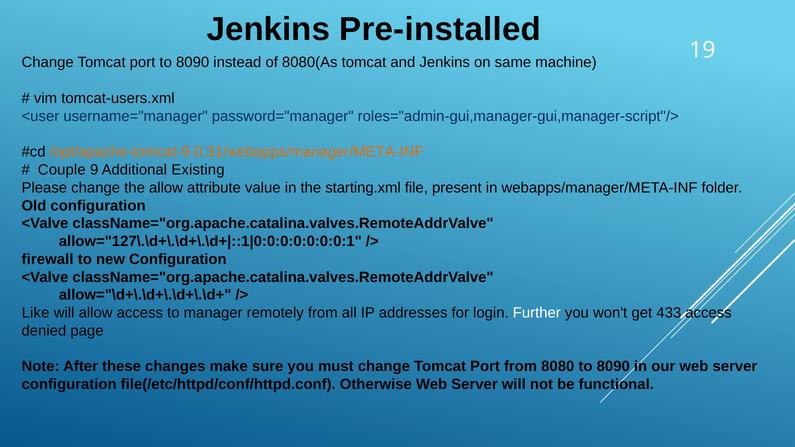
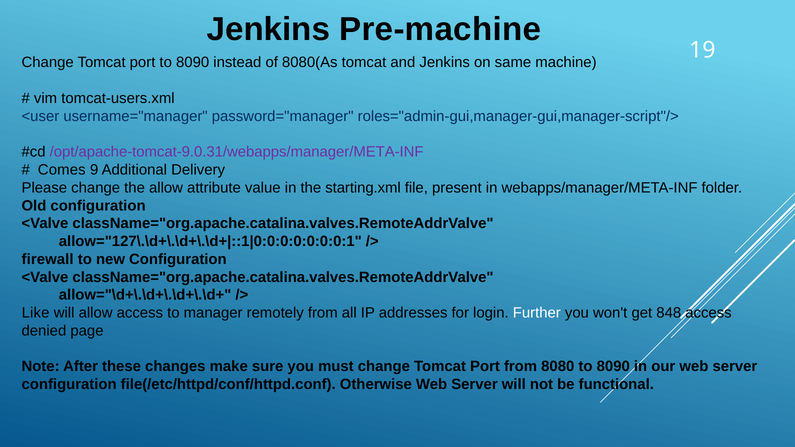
Pre-installed: Pre-installed -> Pre-machine
/opt/apache-tomcat-9.0.31/webapps/manager/META-INF colour: orange -> purple
Couple: Couple -> Comes
Existing: Existing -> Delivery
433: 433 -> 848
